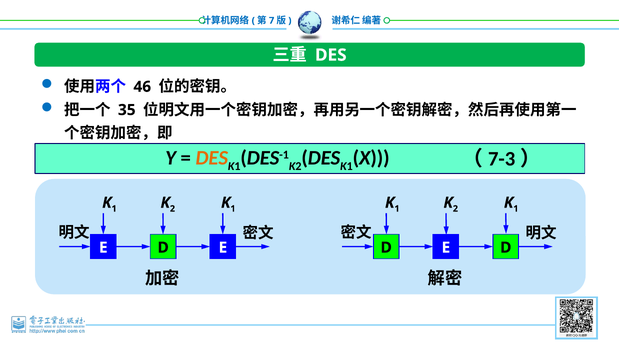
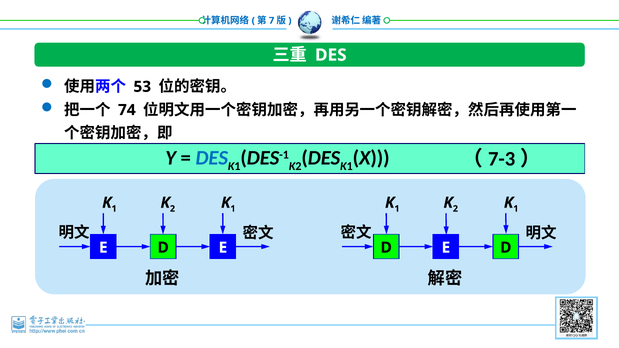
46: 46 -> 53
35: 35 -> 74
DES at (212, 158) colour: orange -> blue
